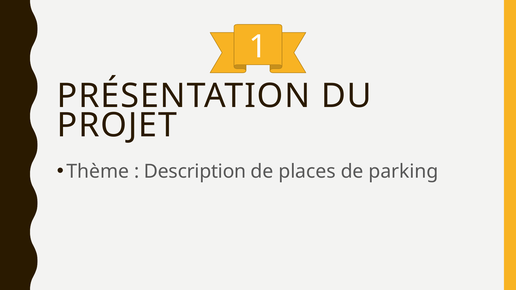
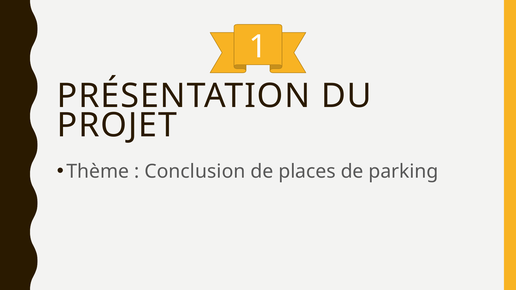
Description: Description -> Conclusion
